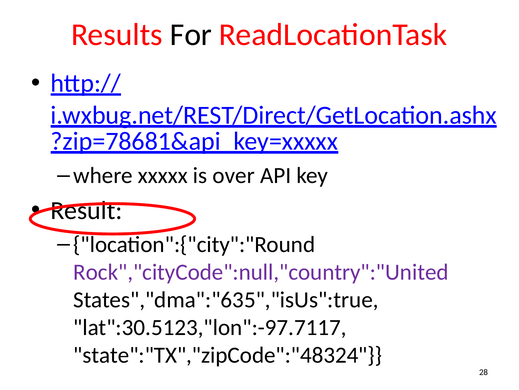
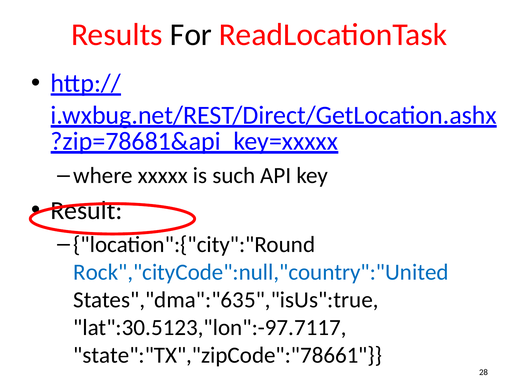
over: over -> such
Rock","cityCode":null,"country":"United colour: purple -> blue
state":"TX","zipCode":"48324: state":"TX","zipCode":"48324 -> state":"TX","zipCode":"78661
